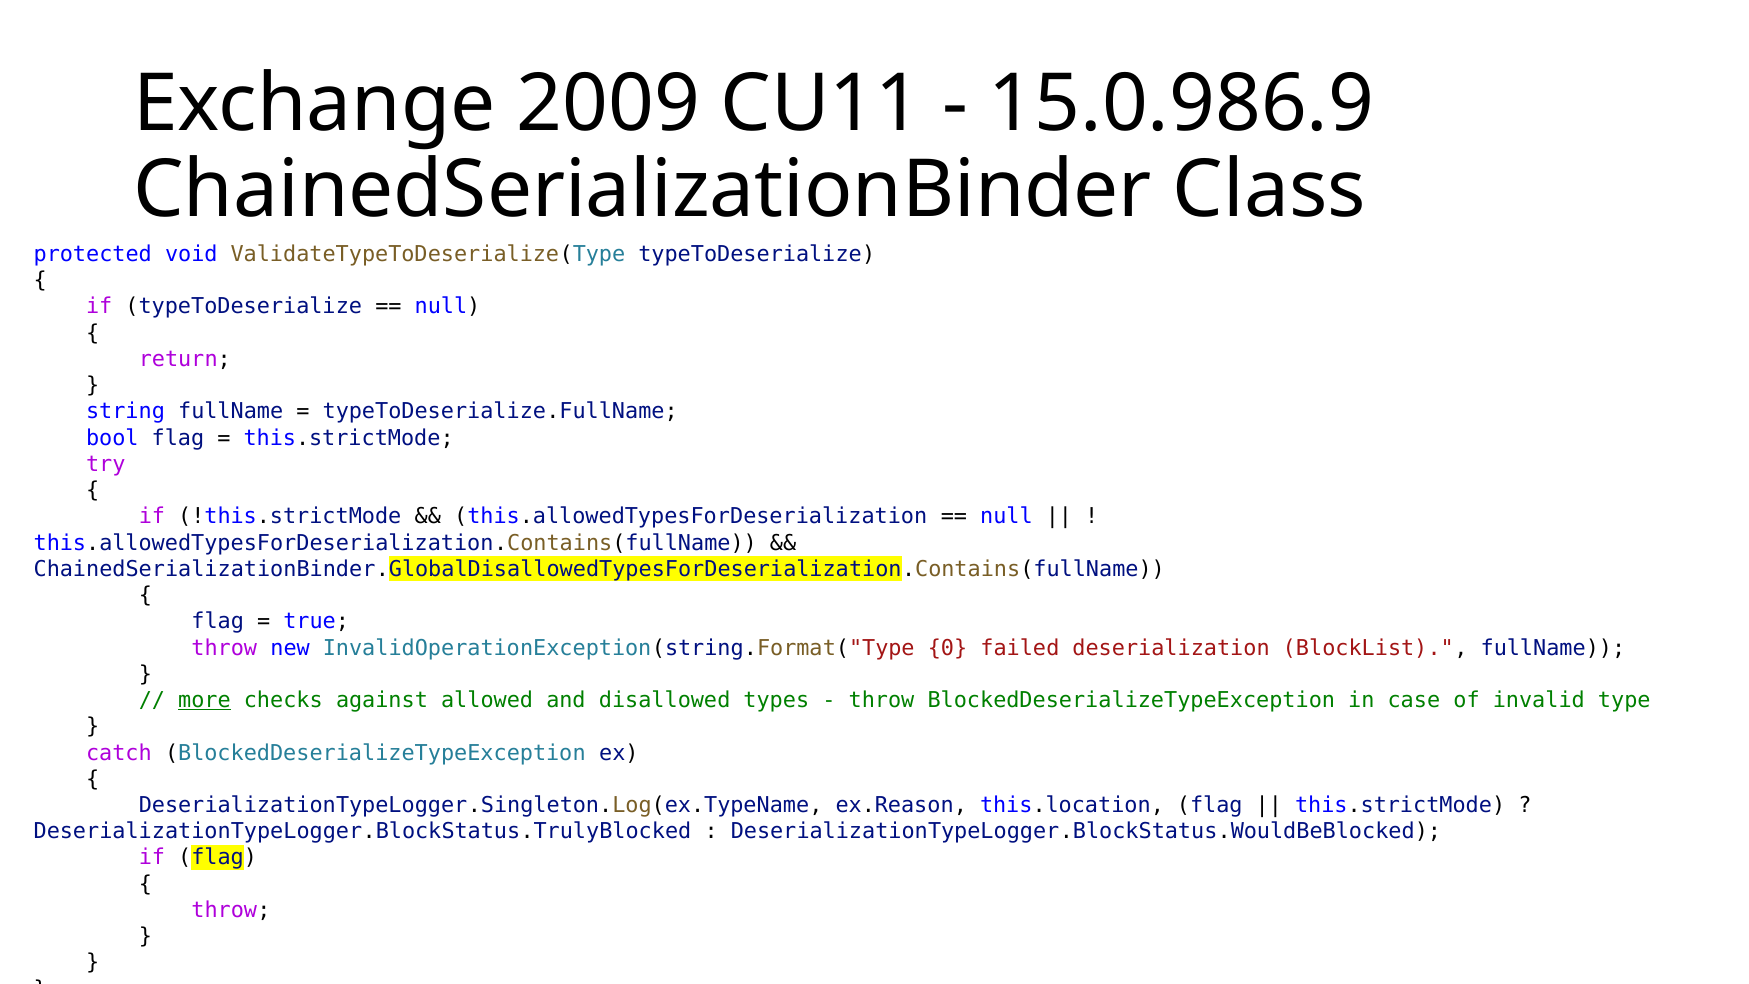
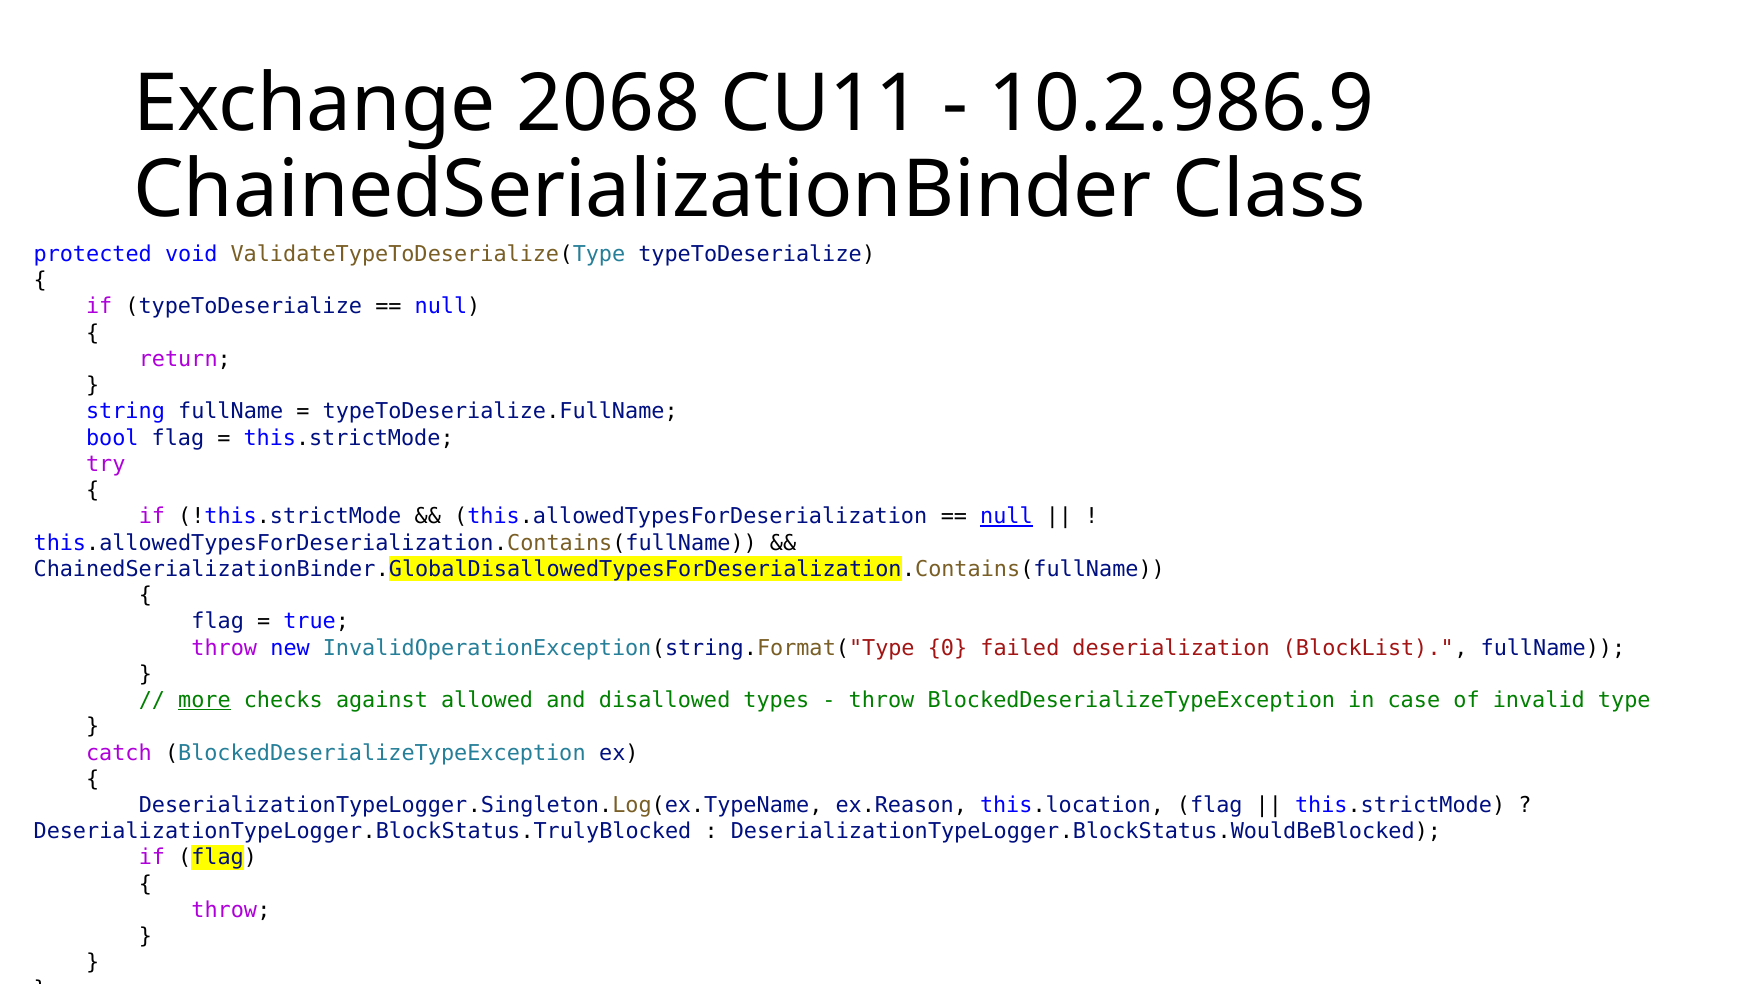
2009: 2009 -> 2068
15.0.986.9: 15.0.986.9 -> 10.2.986.9
null at (1006, 517) underline: none -> present
